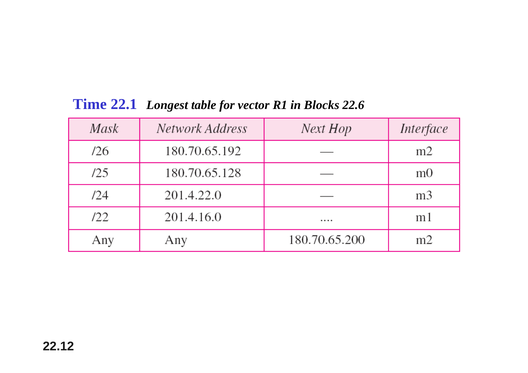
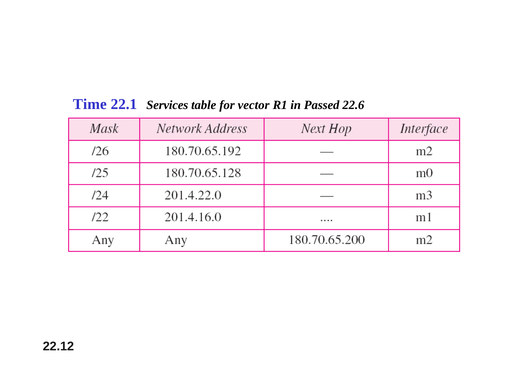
Longest: Longest -> Services
Blocks: Blocks -> Passed
